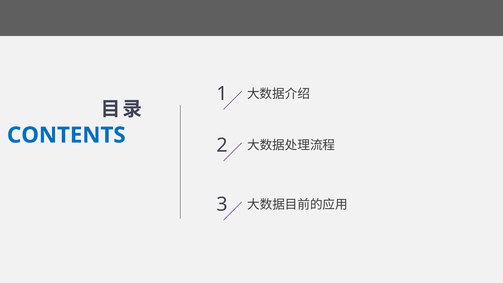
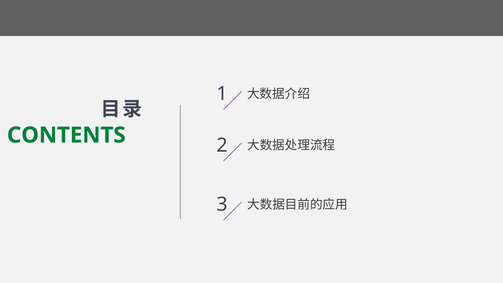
CONTENTS colour: blue -> green
